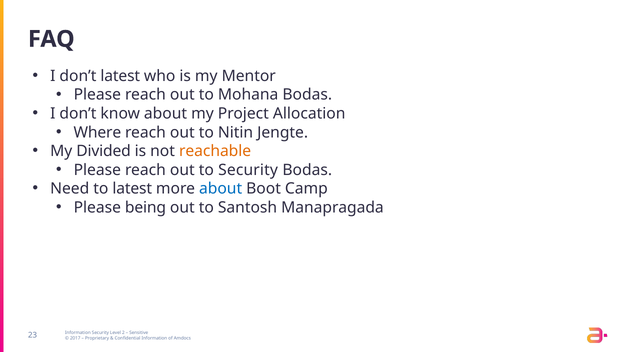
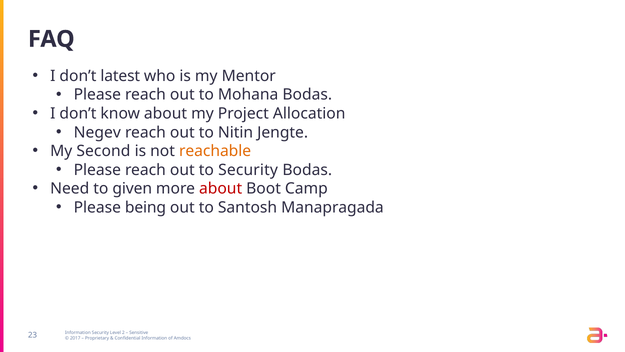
Where: Where -> Negev
Divided: Divided -> Second
to latest: latest -> given
about at (221, 188) colour: blue -> red
